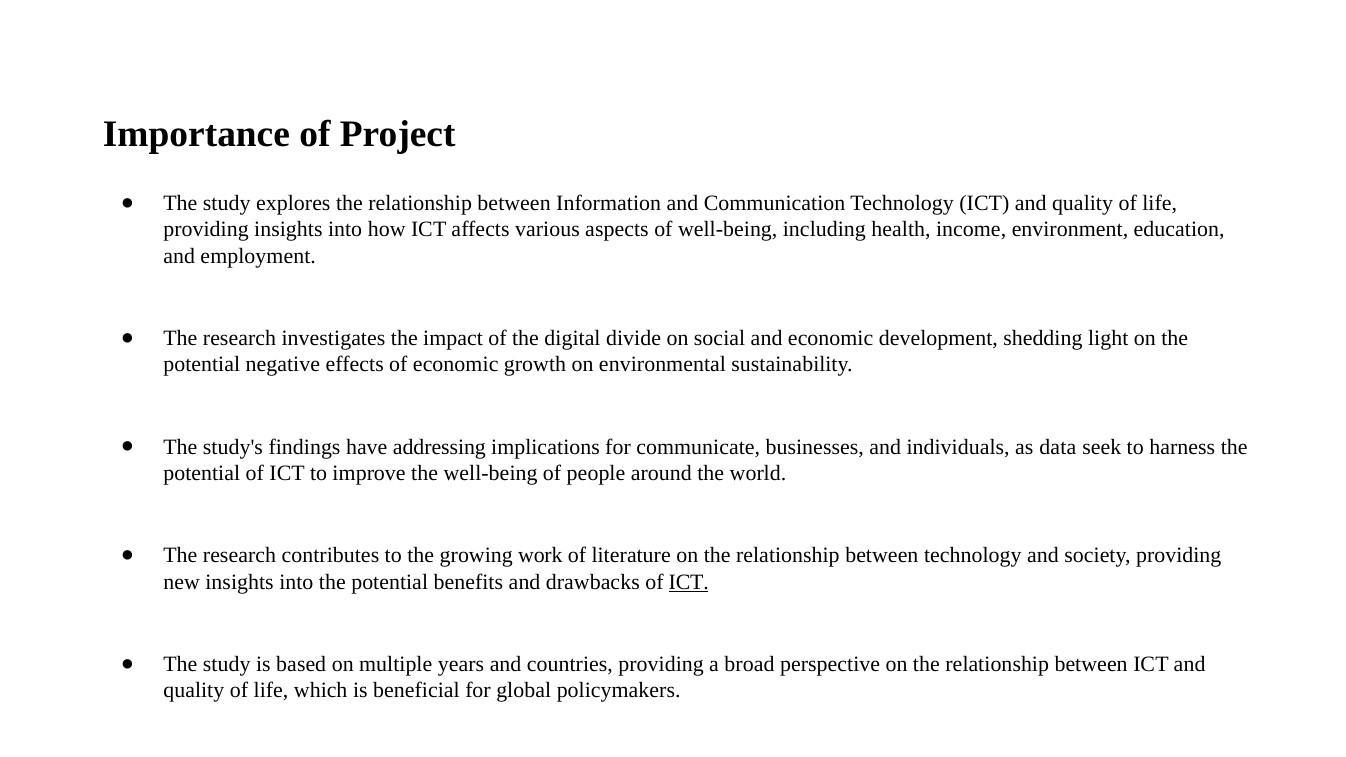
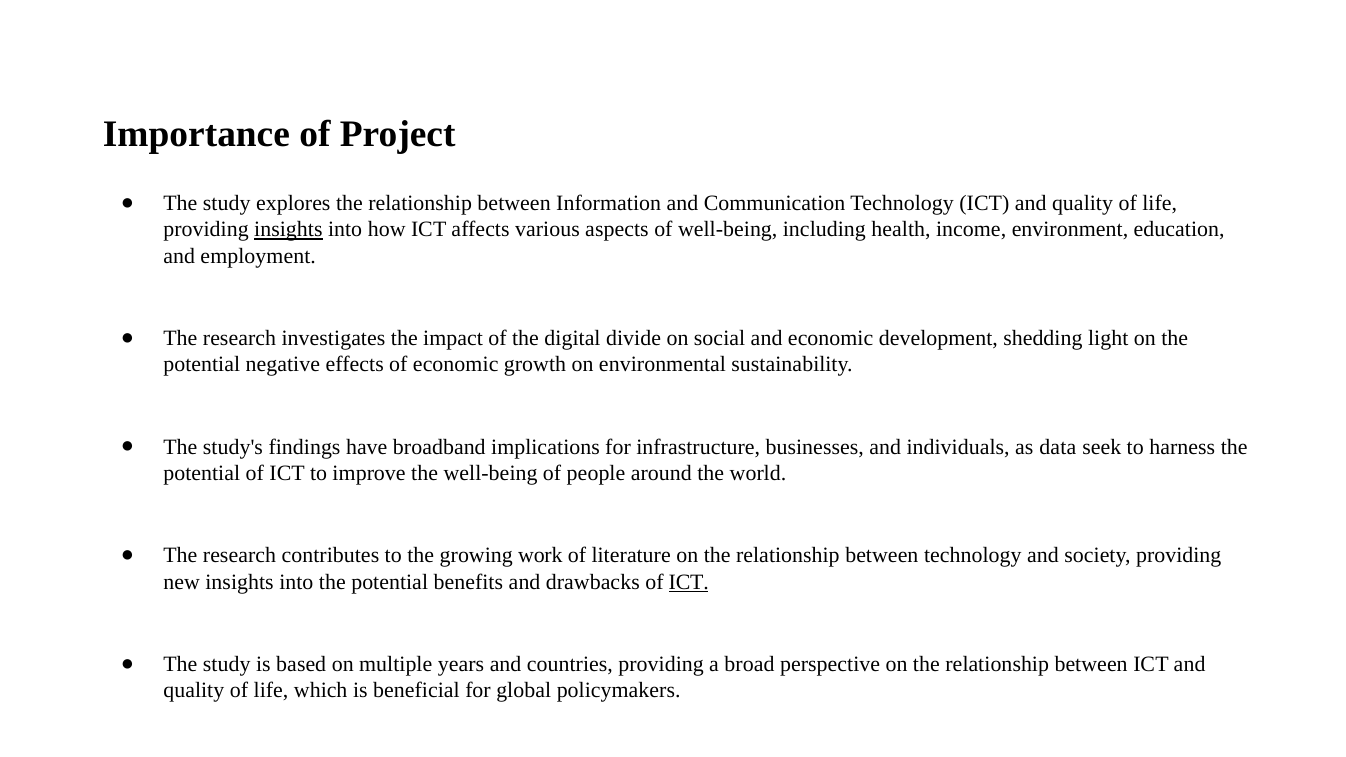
insights at (288, 230) underline: none -> present
addressing: addressing -> broadband
communicate: communicate -> infrastructure
